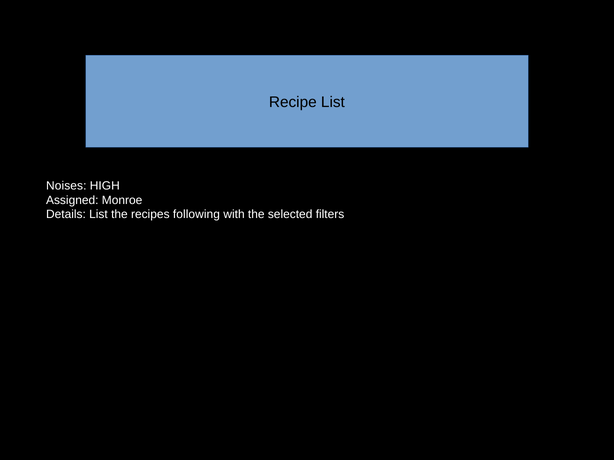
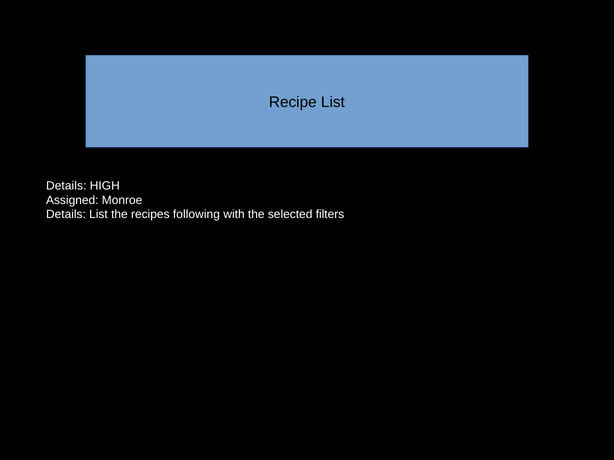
Noises at (66, 186): Noises -> Details
